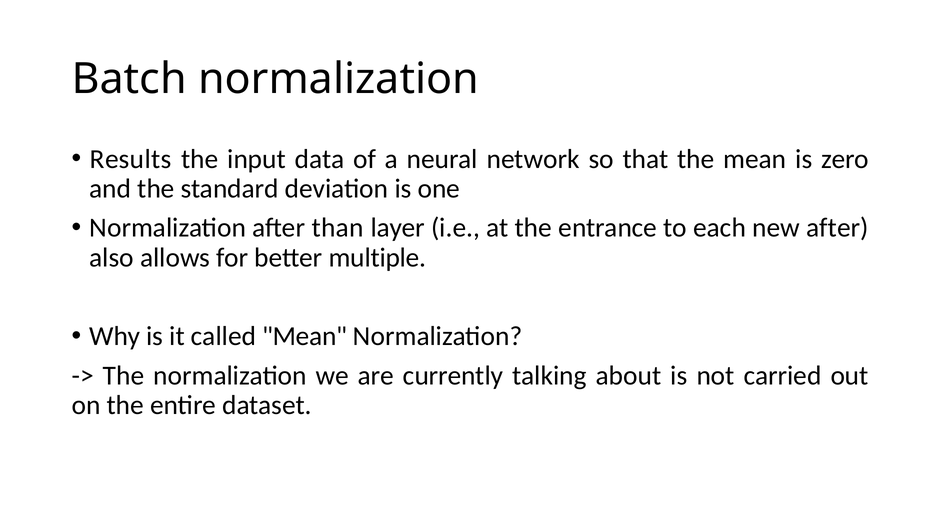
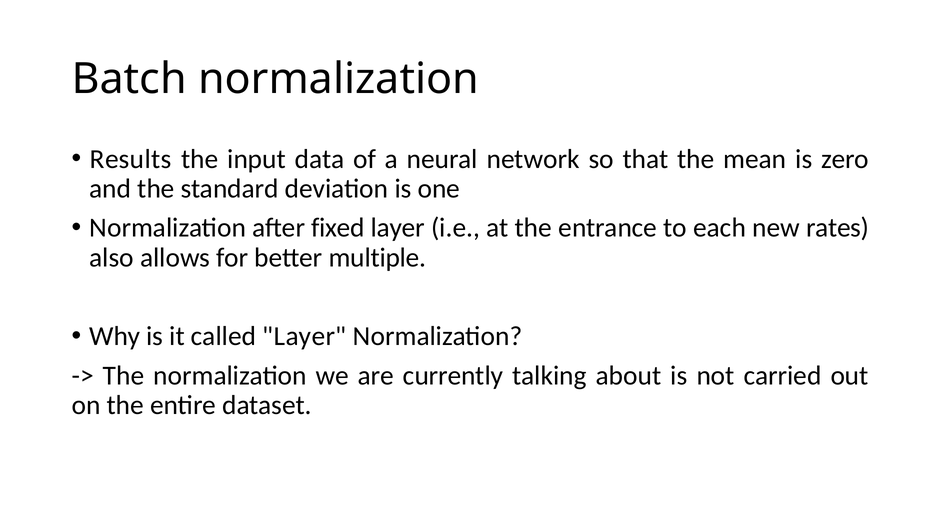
than: than -> fixed
new after: after -> rates
called Mean: Mean -> Layer
